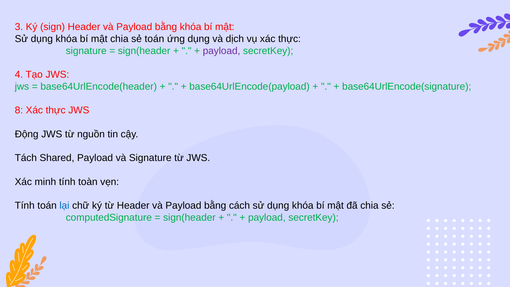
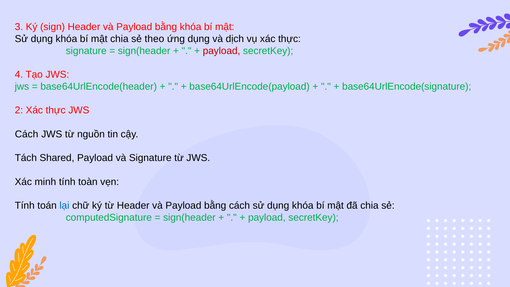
sẻ toán: toán -> theo
payload at (222, 51) colour: purple -> red
8: 8 -> 2
Động at (27, 134): Động -> Cách
